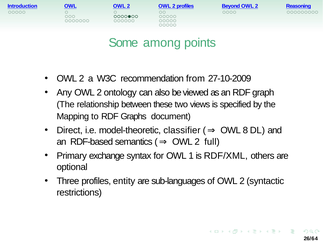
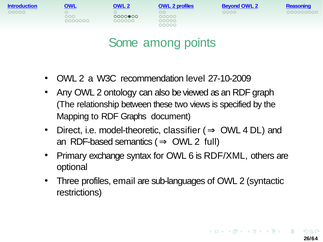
from: from -> level
8: 8 -> 4
1: 1 -> 6
entity: entity -> email
